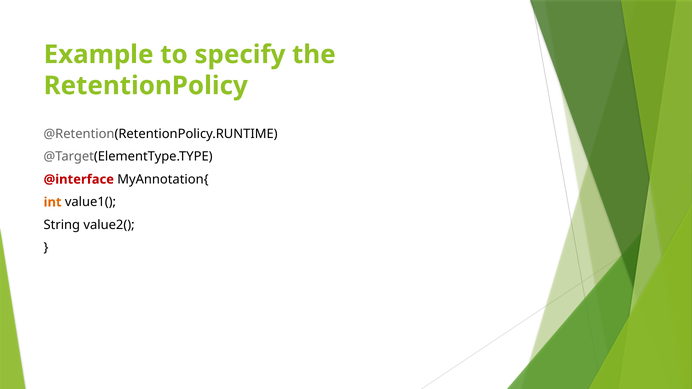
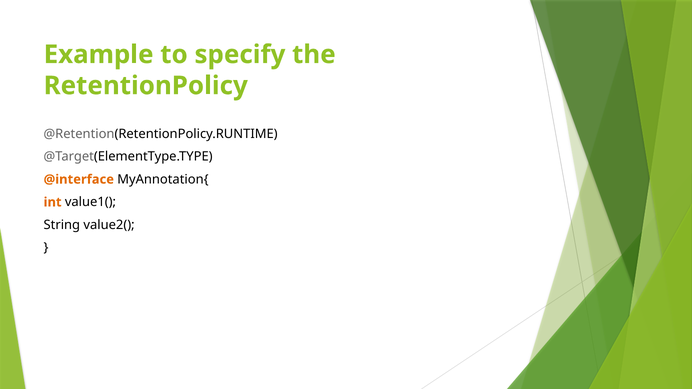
@interface colour: red -> orange
